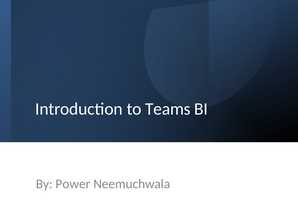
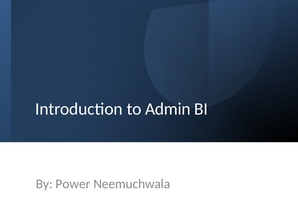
Teams: Teams -> Admin
